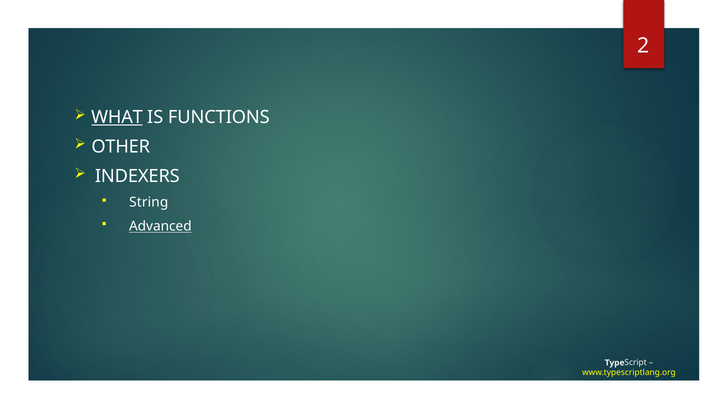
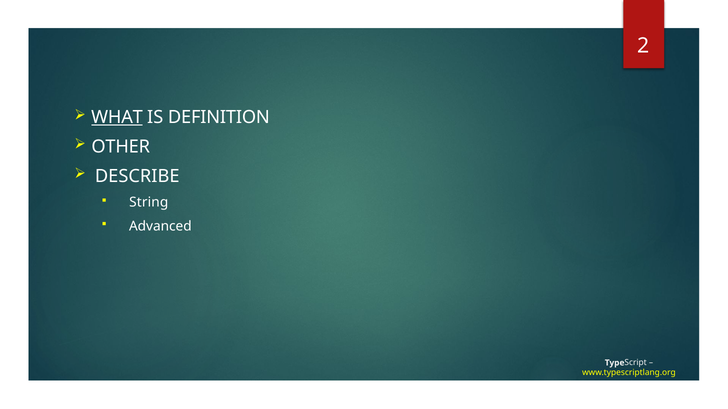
FUNCTIONS: FUNCTIONS -> DEFINITION
INDEXERS: INDEXERS -> DESCRIBE
Advanced underline: present -> none
